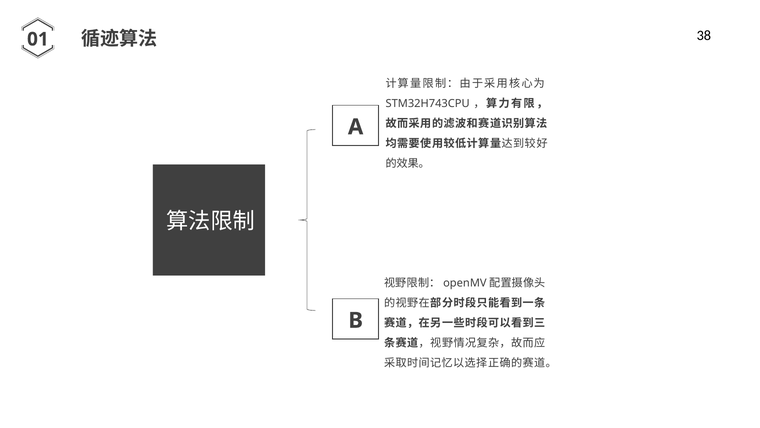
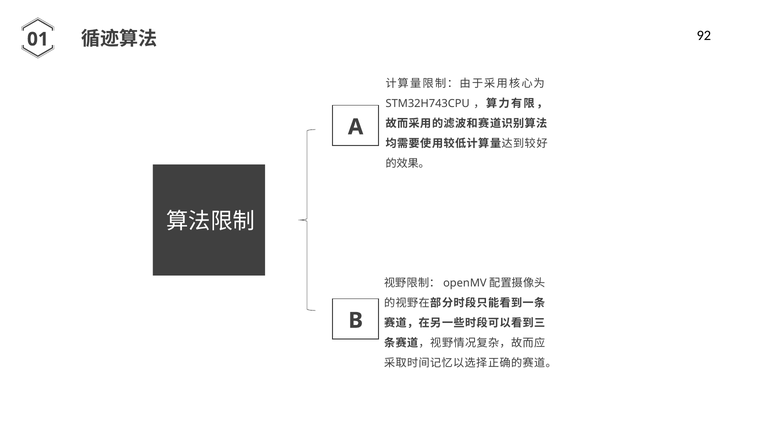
38: 38 -> 92
